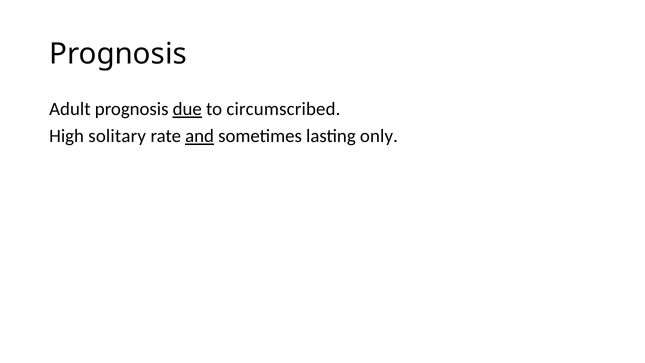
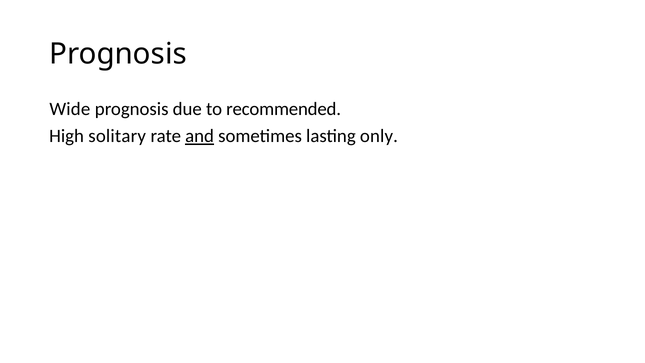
Adult: Adult -> Wide
due underline: present -> none
circumscribed: circumscribed -> recommended
